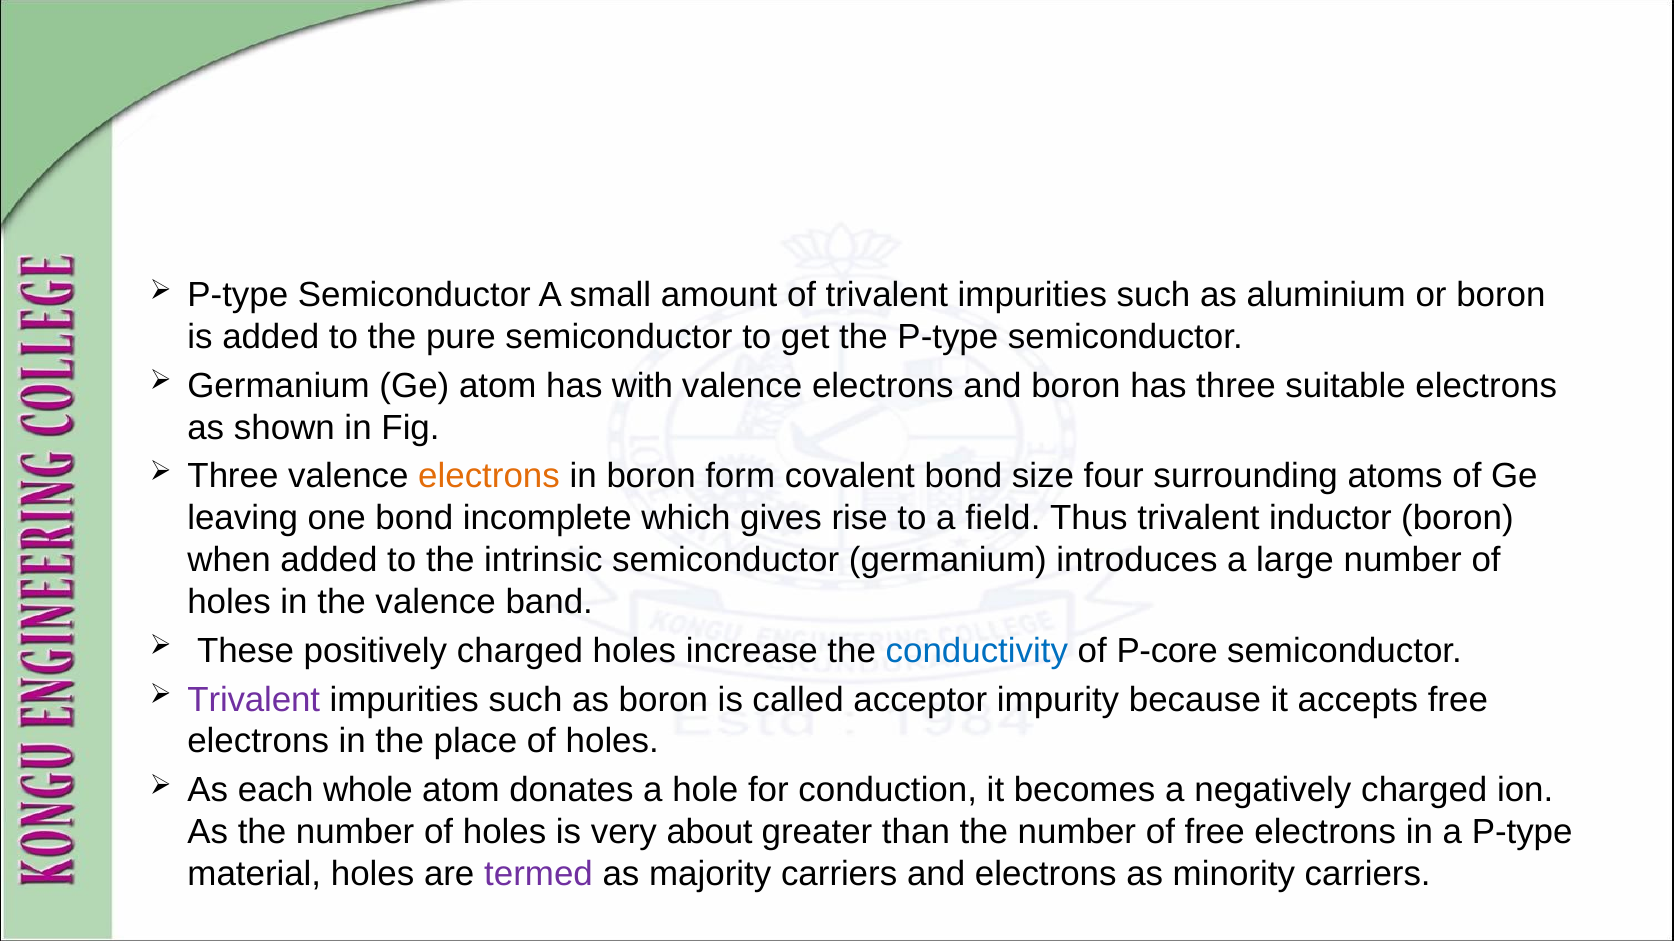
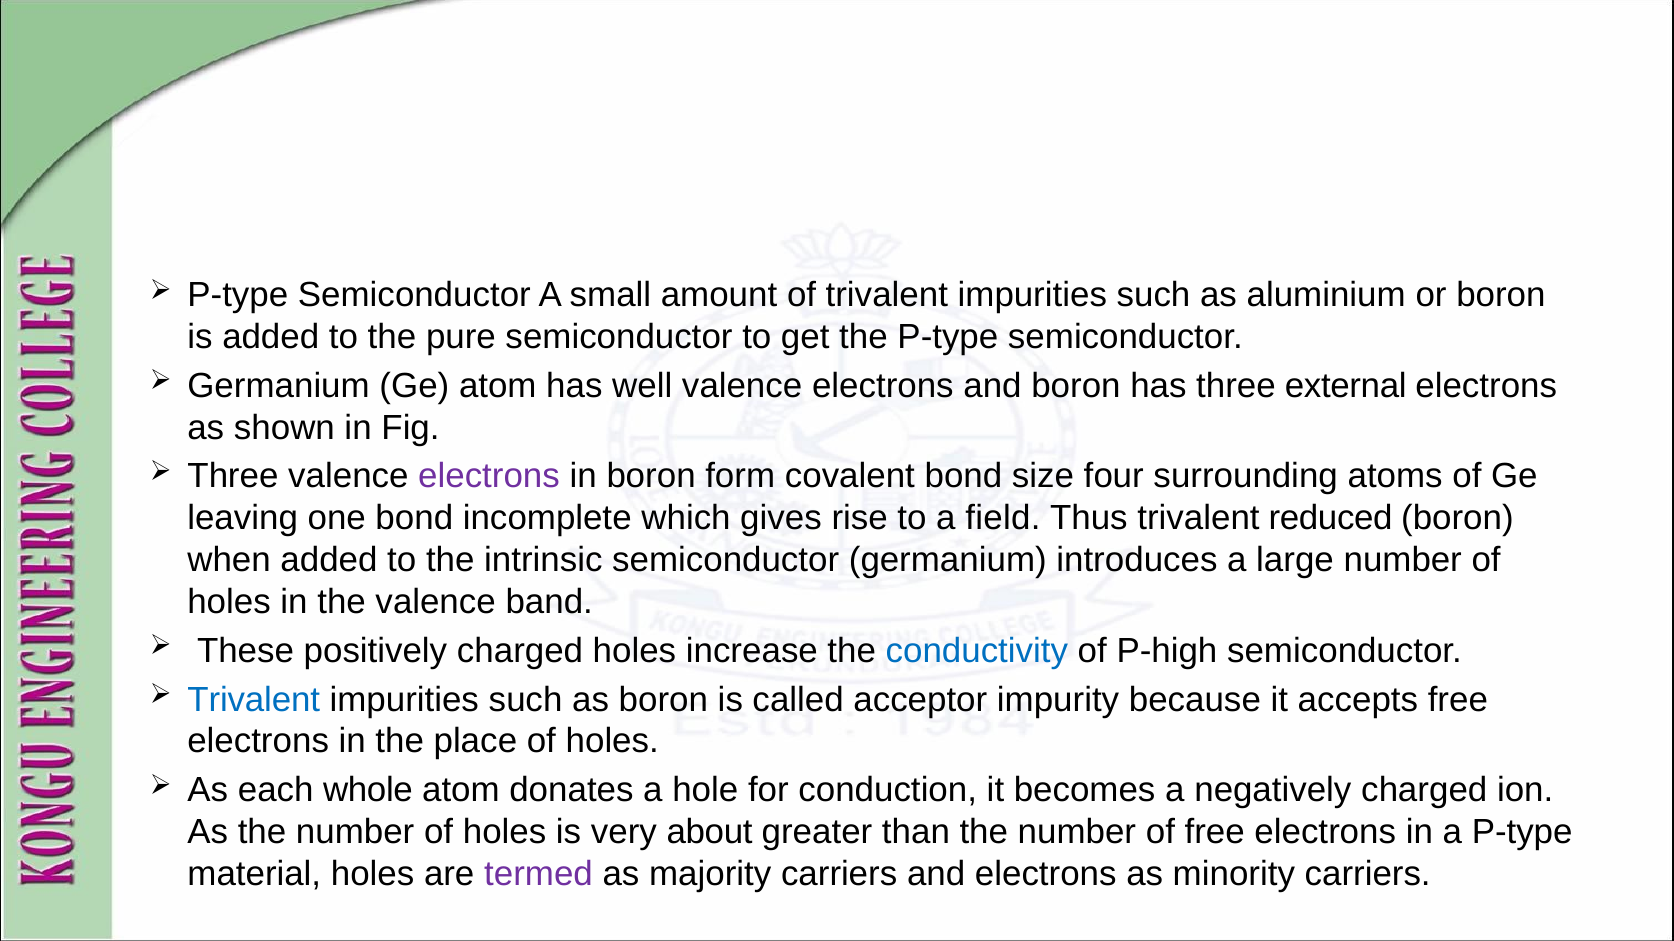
with: with -> well
suitable: suitable -> external
electrons at (489, 477) colour: orange -> purple
inductor: inductor -> reduced
P-core: P-core -> P-high
Trivalent at (254, 700) colour: purple -> blue
